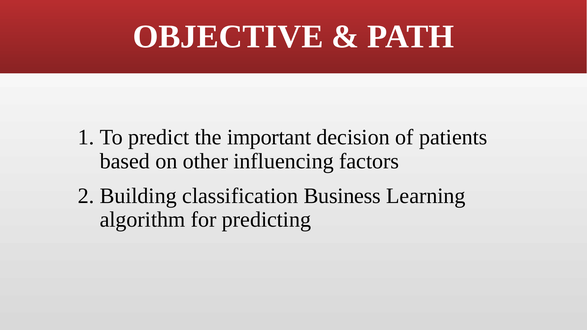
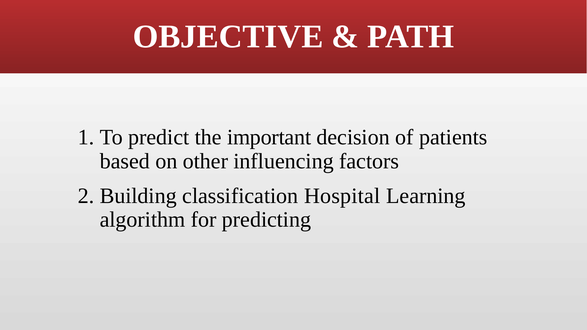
Business: Business -> Hospital
